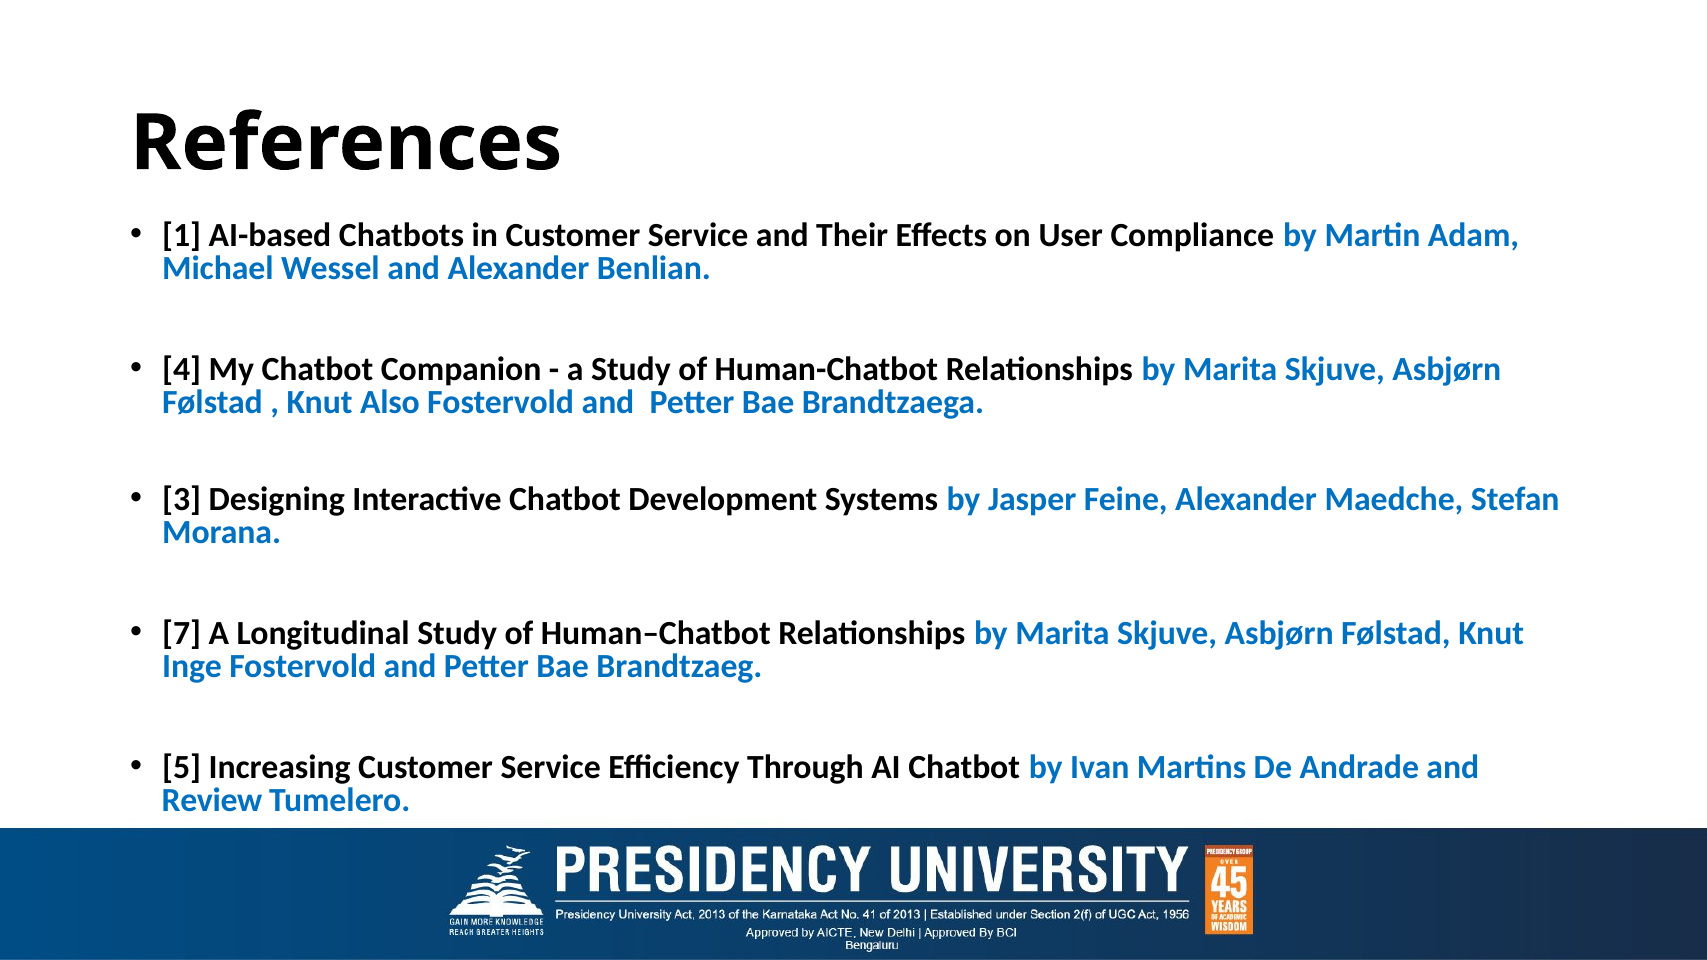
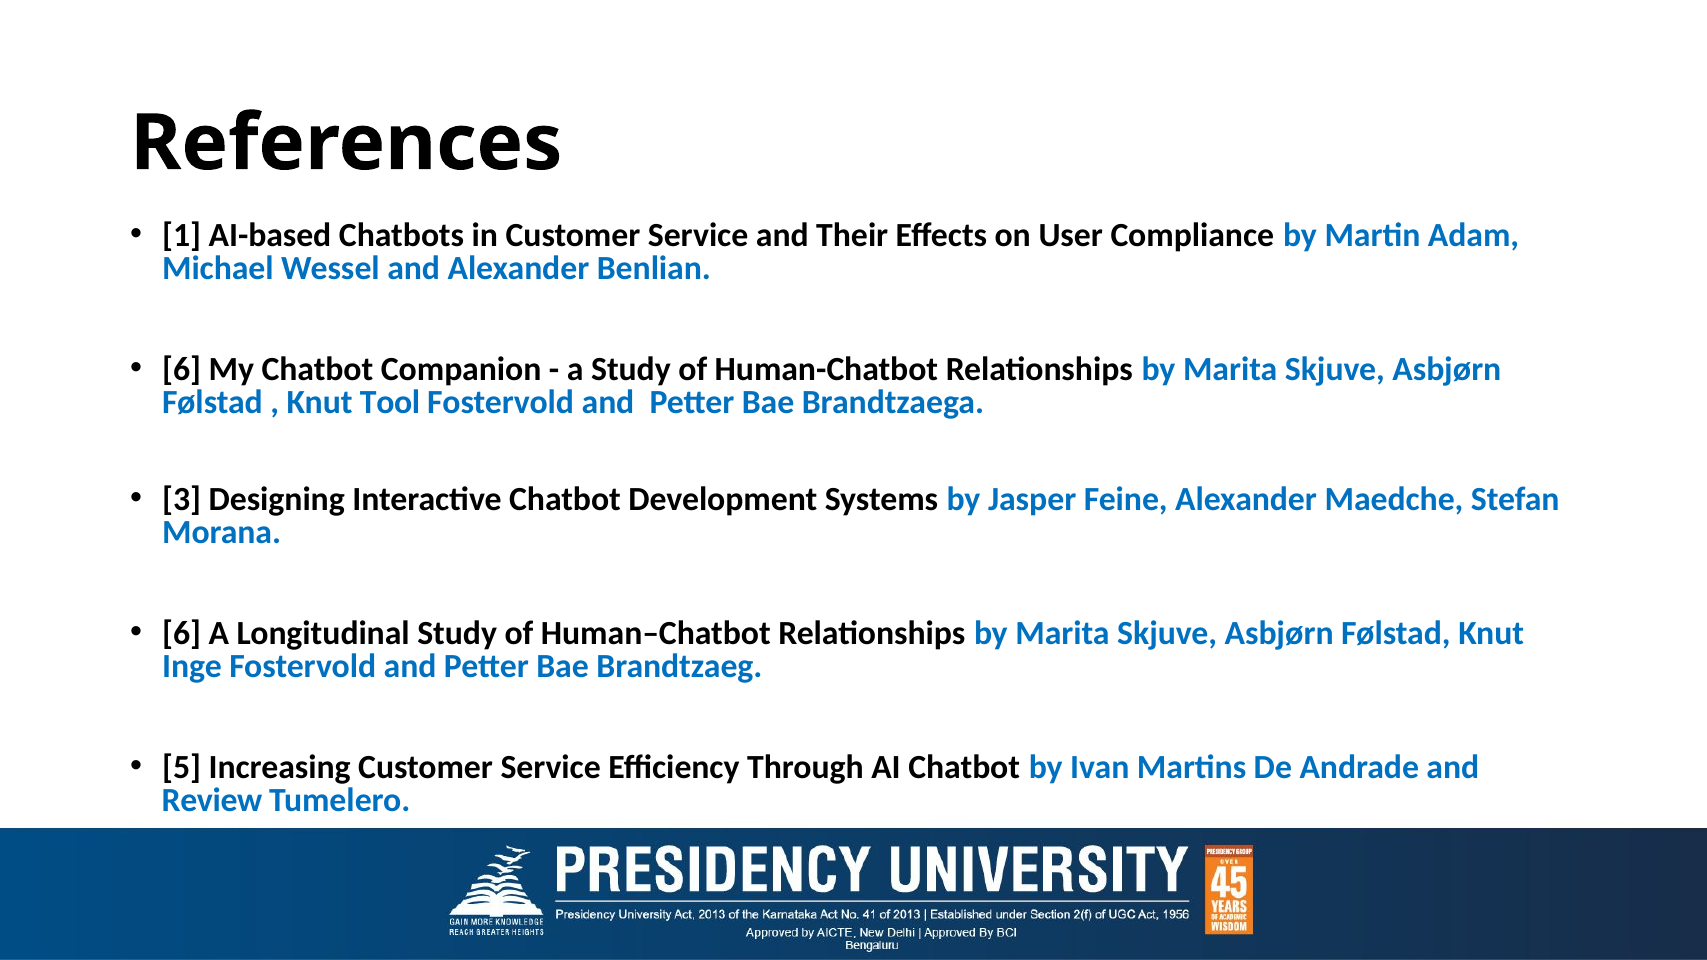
4 at (182, 369): 4 -> 6
Also: Also -> Tool
7 at (182, 634): 7 -> 6
